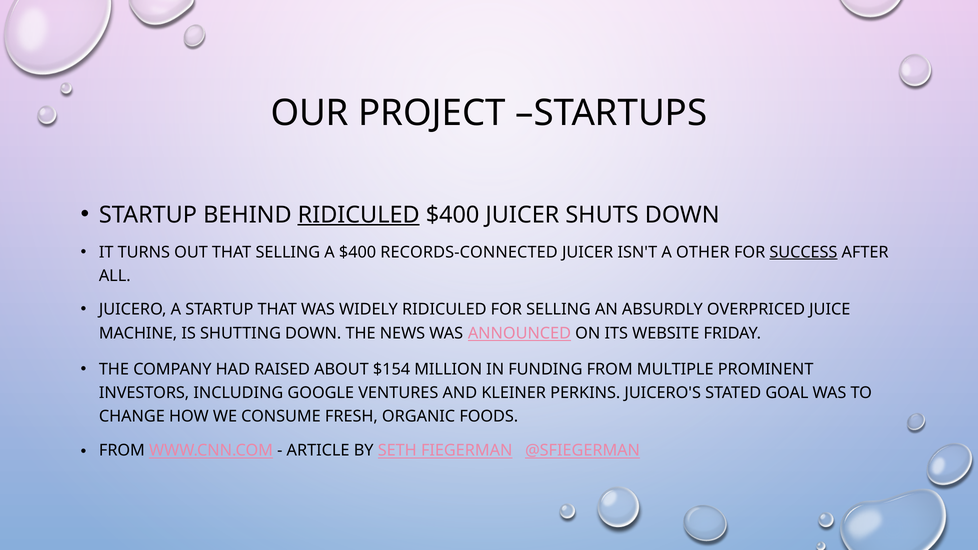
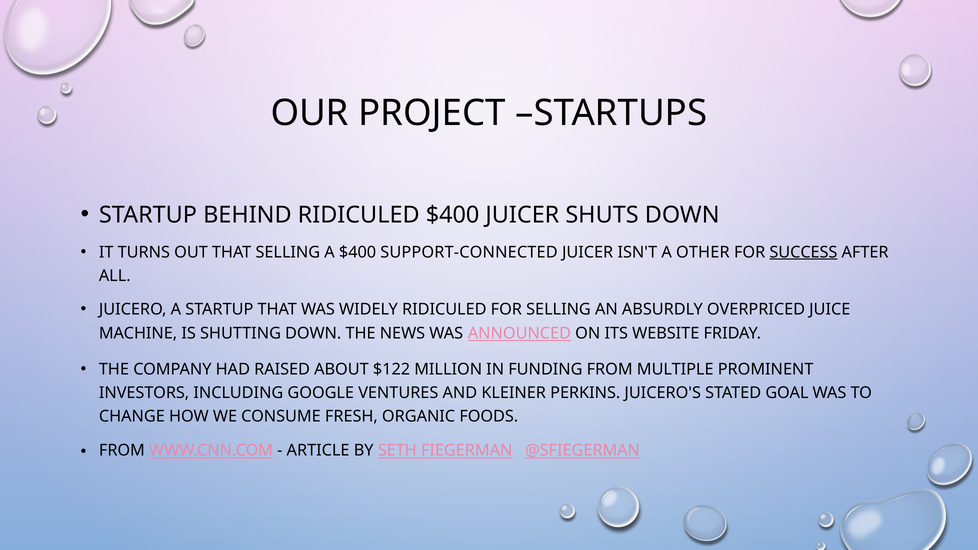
RIDICULED at (359, 215) underline: present -> none
RECORDS-CONNECTED: RECORDS-CONNECTED -> SUPPORT-CONNECTED
$154: $154 -> $122
